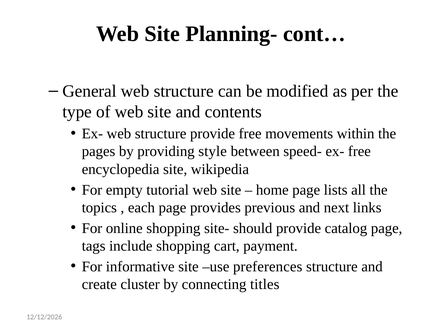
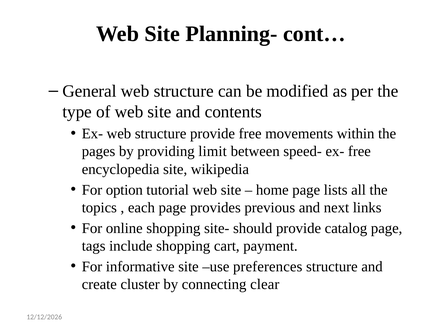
style: style -> limit
empty: empty -> option
titles: titles -> clear
